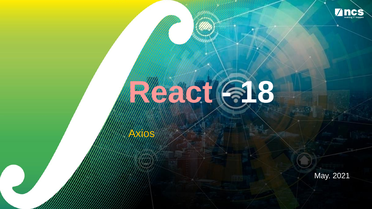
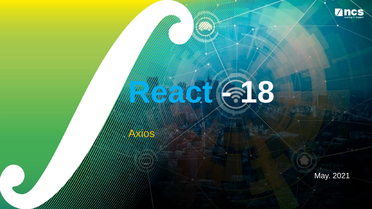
React colour: pink -> light blue
